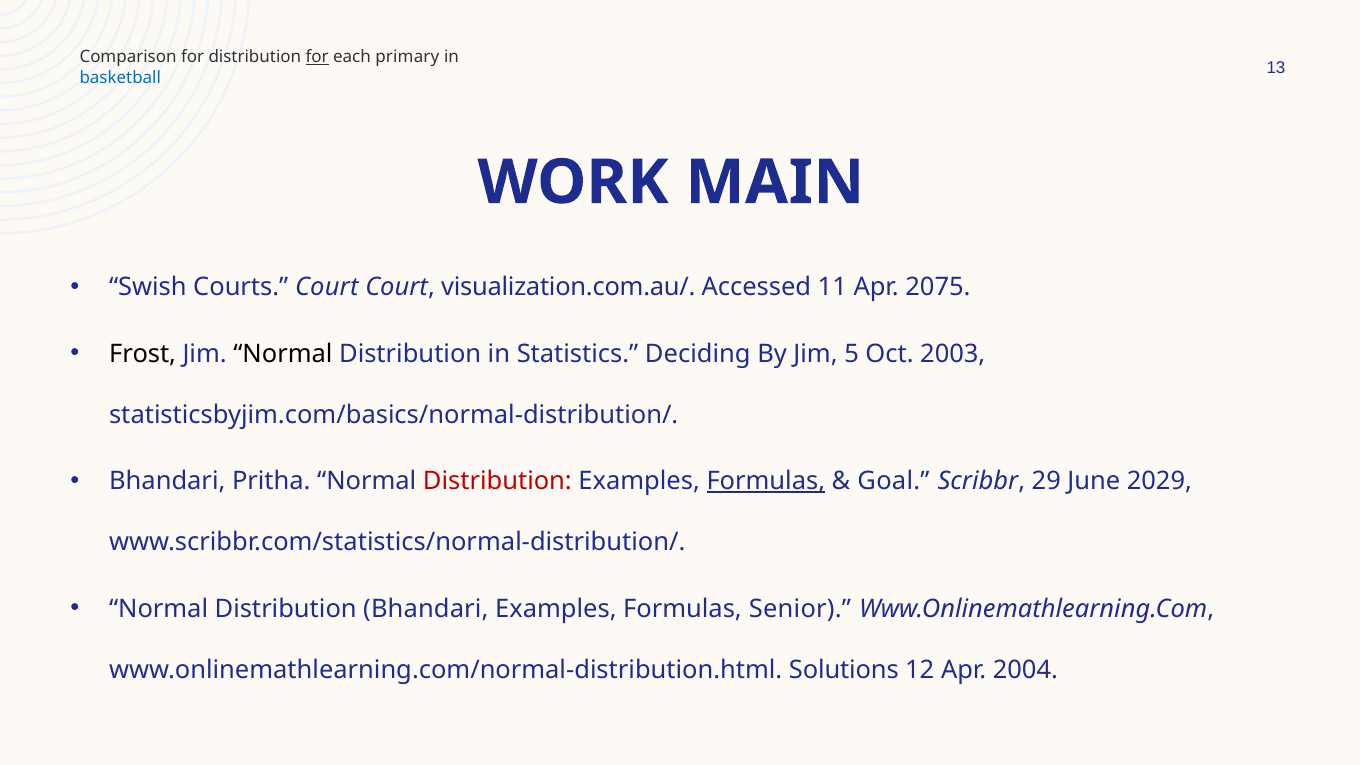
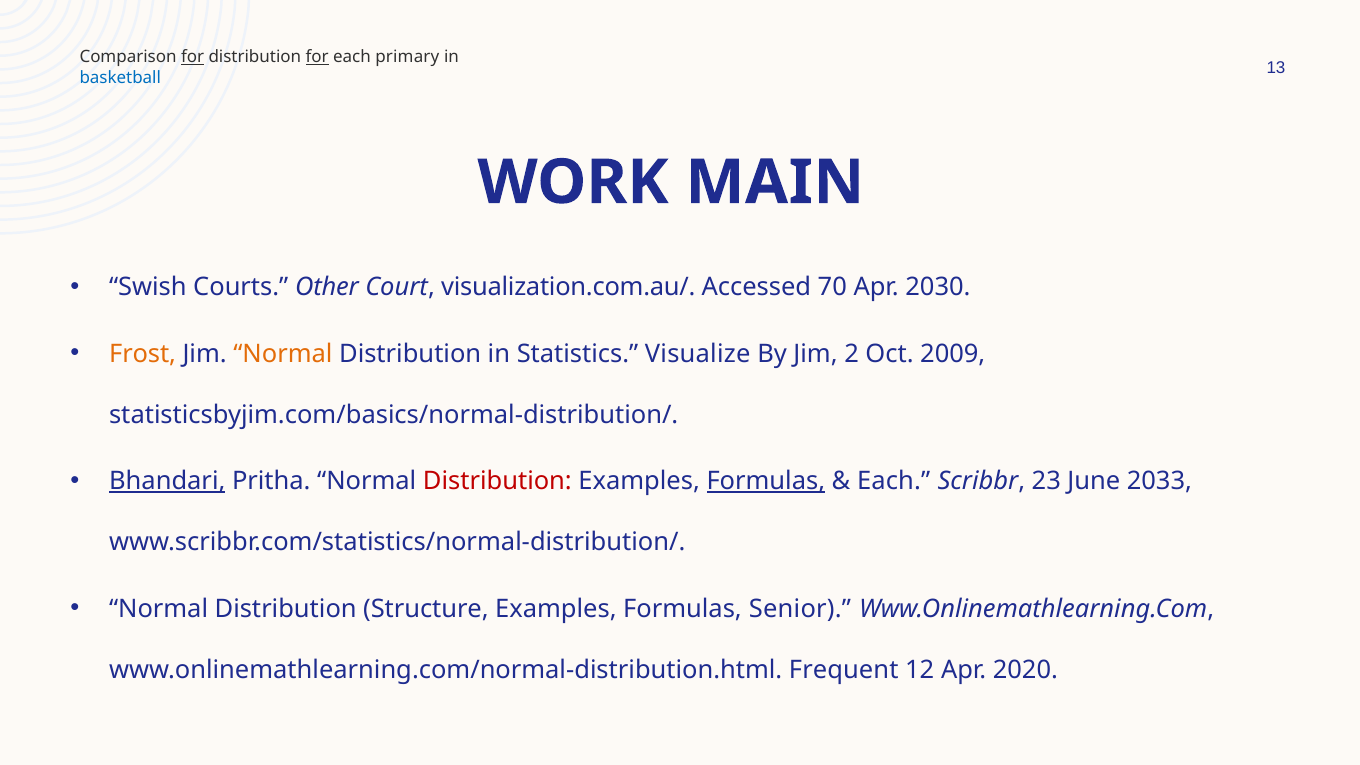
for at (193, 57) underline: none -> present
Courts Court: Court -> Other
11: 11 -> 70
2075: 2075 -> 2030
Frost colour: black -> orange
Normal at (283, 354) colour: black -> orange
Deciding: Deciding -> Visualize
5: 5 -> 2
2003: 2003 -> 2009
Bhandari at (167, 481) underline: none -> present
Goal at (894, 481): Goal -> Each
29: 29 -> 23
2029: 2029 -> 2033
Distribution Bhandari: Bhandari -> Structure
Solutions: Solutions -> Frequent
2004: 2004 -> 2020
